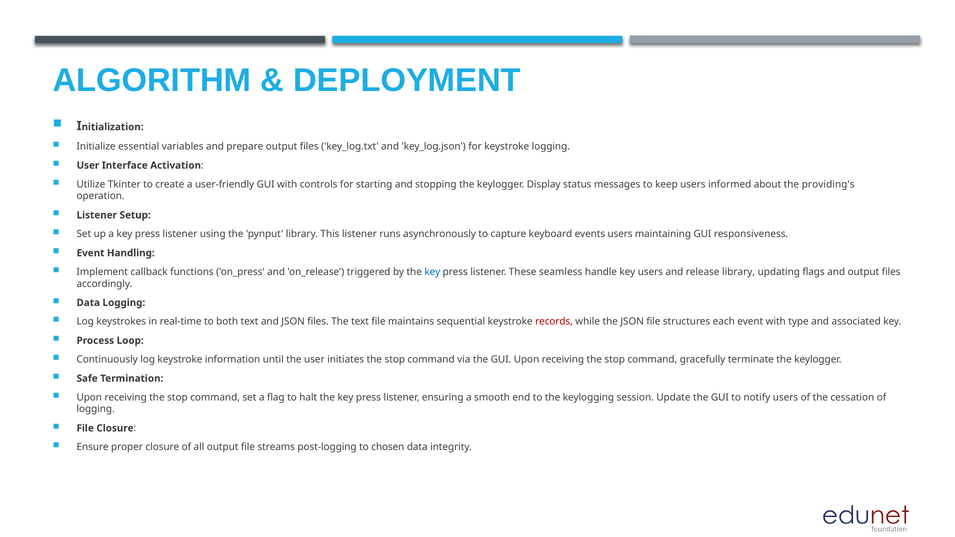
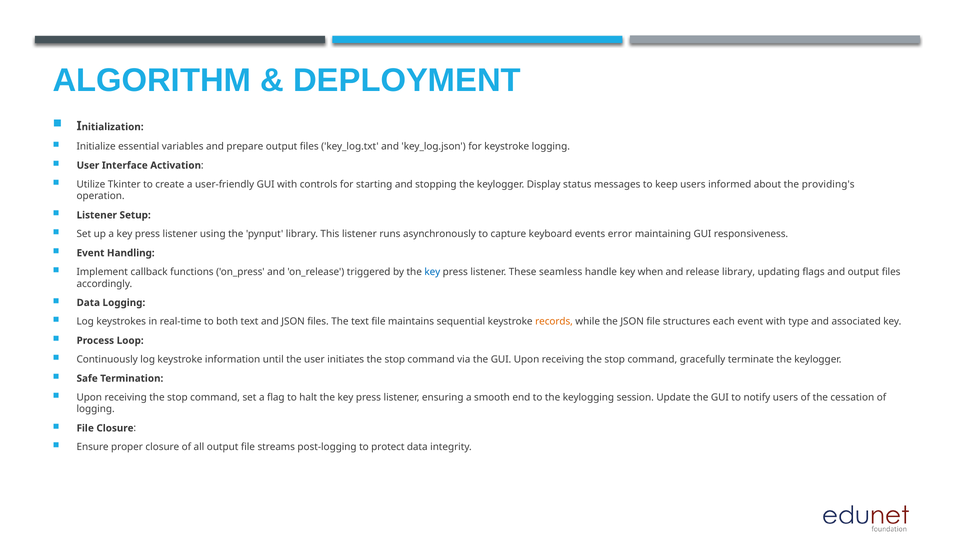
events users: users -> error
key users: users -> when
records colour: red -> orange
chosen: chosen -> protect
